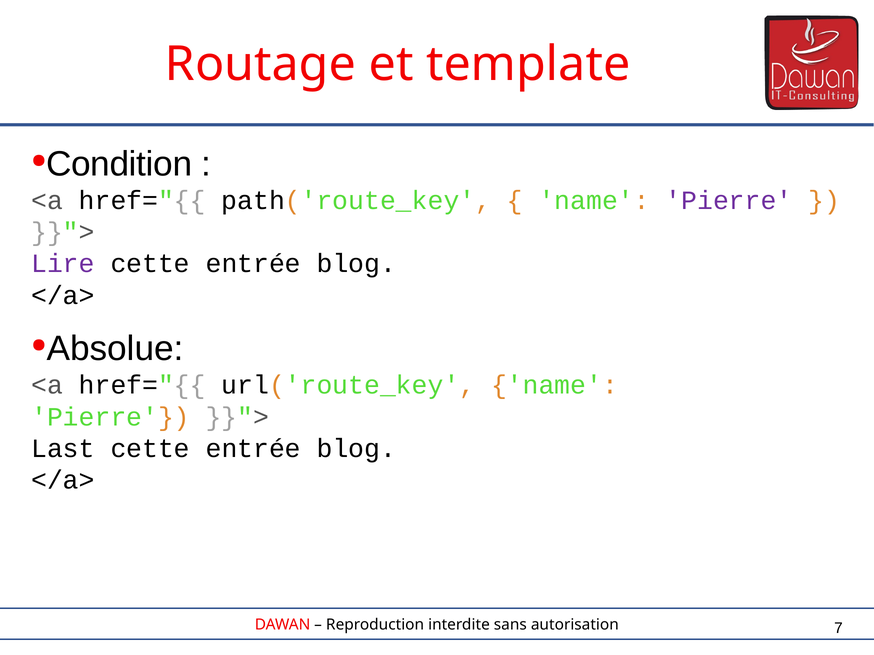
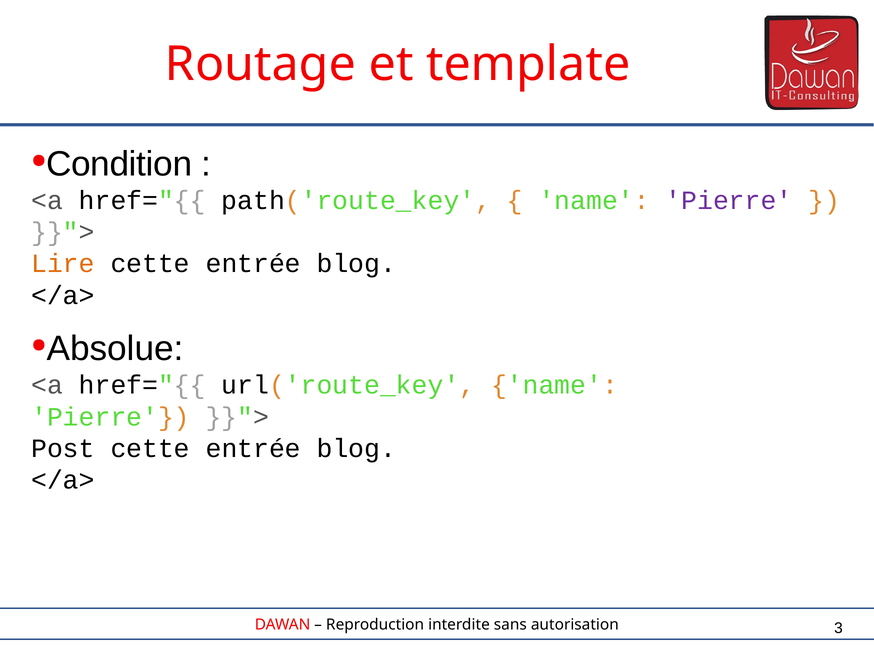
Lire colour: purple -> orange
Last: Last -> Post
7: 7 -> 3
